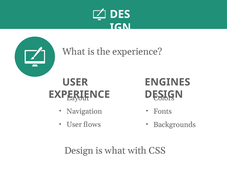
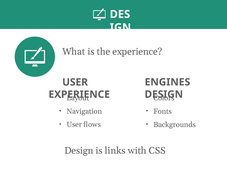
is what: what -> links
